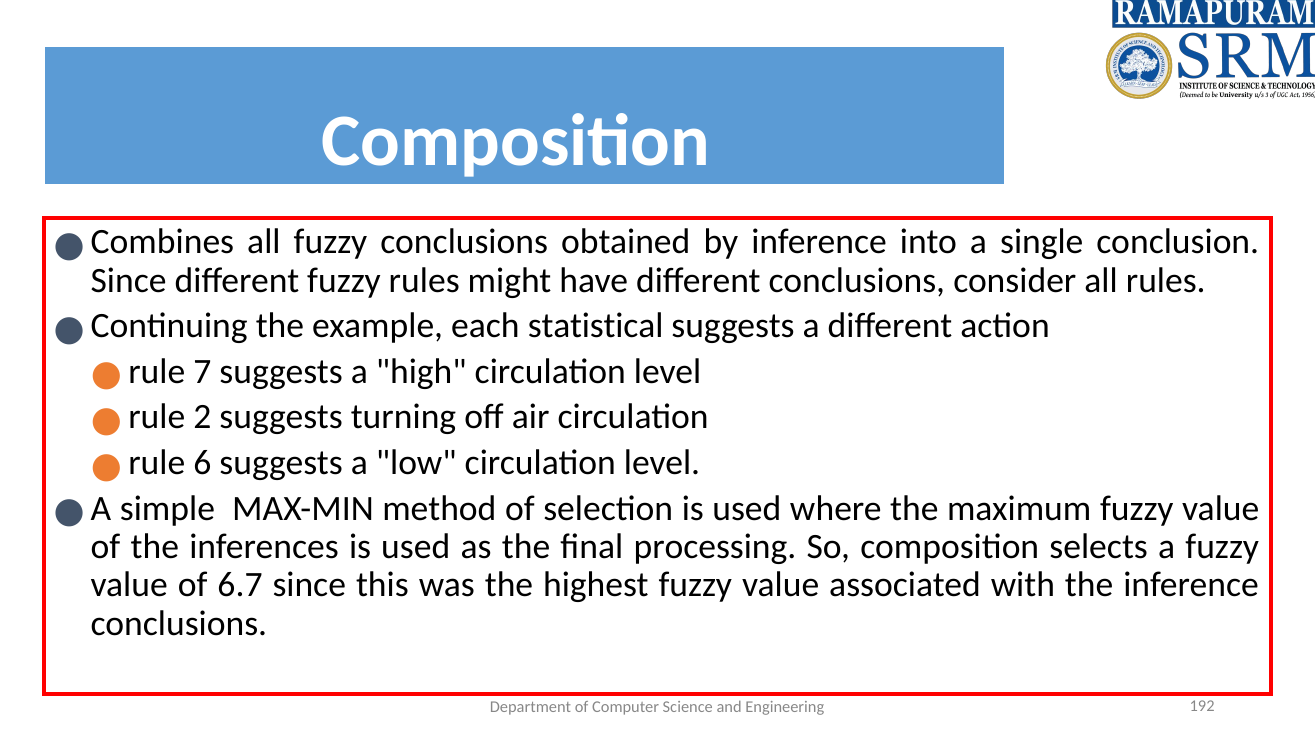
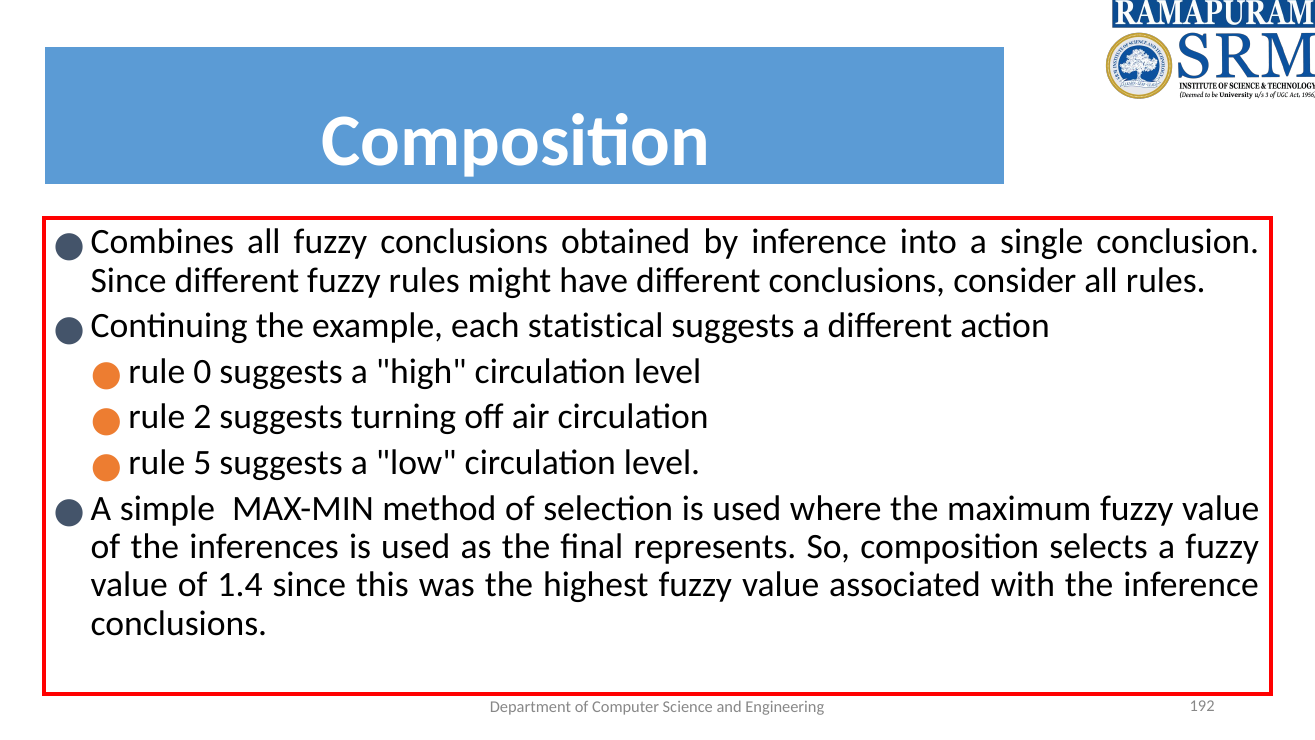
7: 7 -> 0
6: 6 -> 5
processing: processing -> represents
6.7: 6.7 -> 1.4
